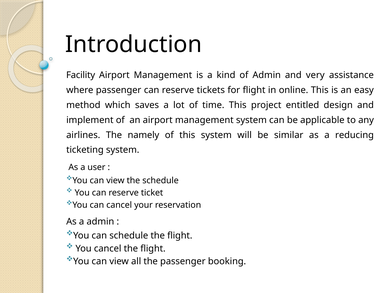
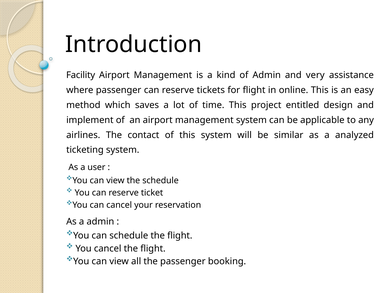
namely: namely -> contact
reducing: reducing -> analyzed
